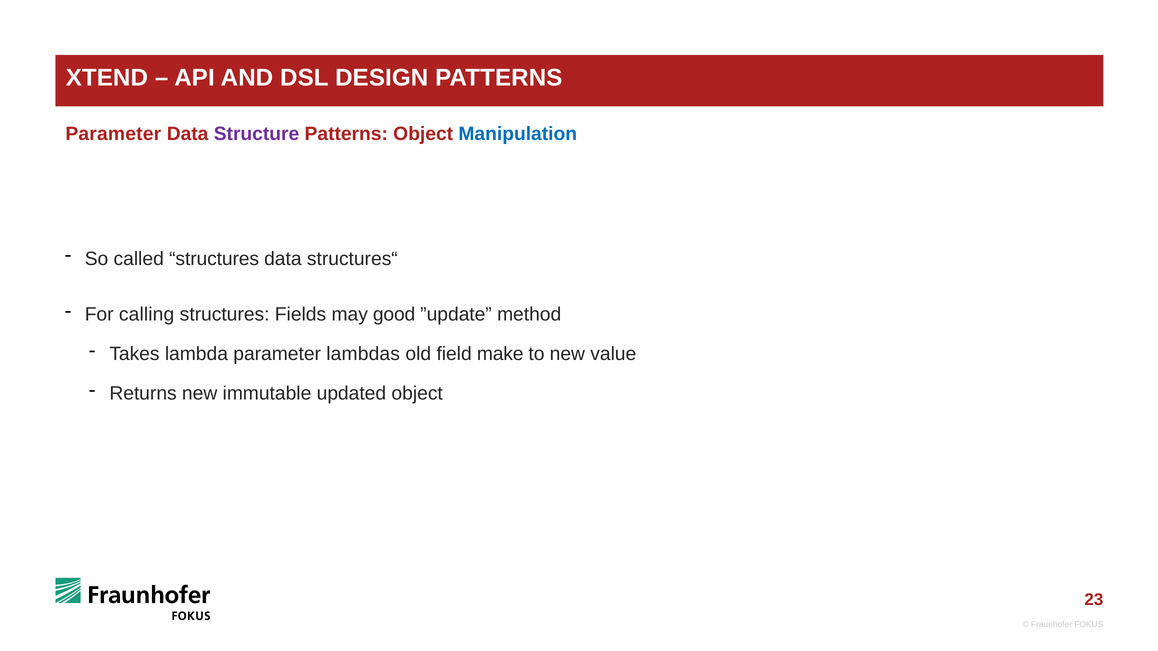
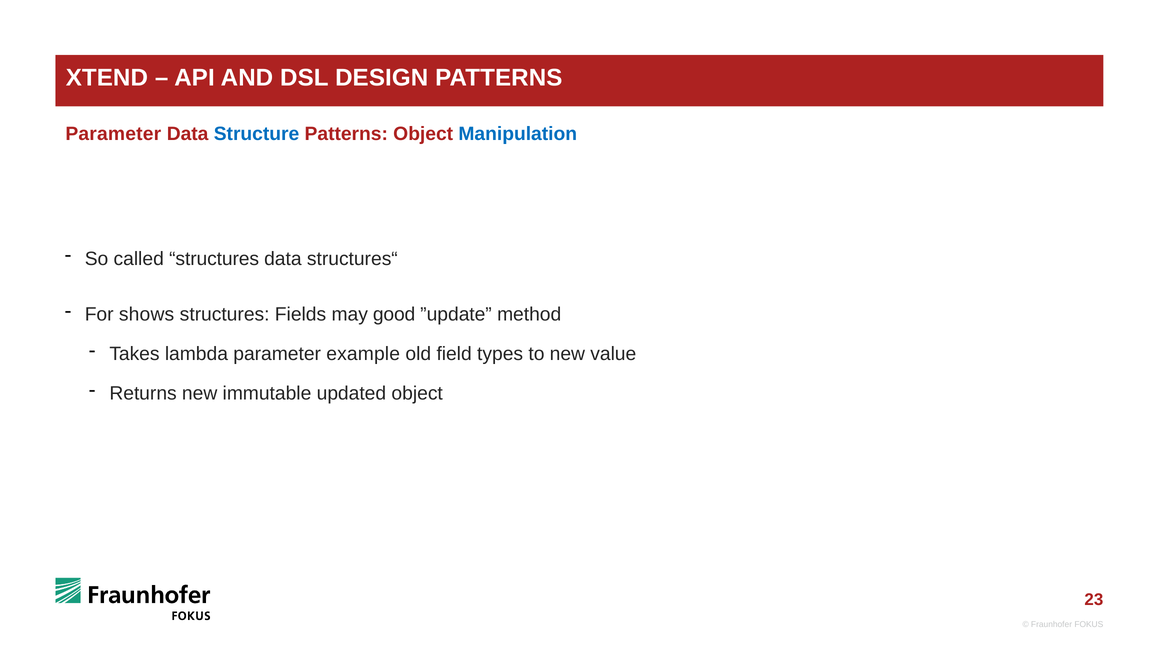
Structure colour: purple -> blue
calling: calling -> shows
lambdas: lambdas -> example
make: make -> types
